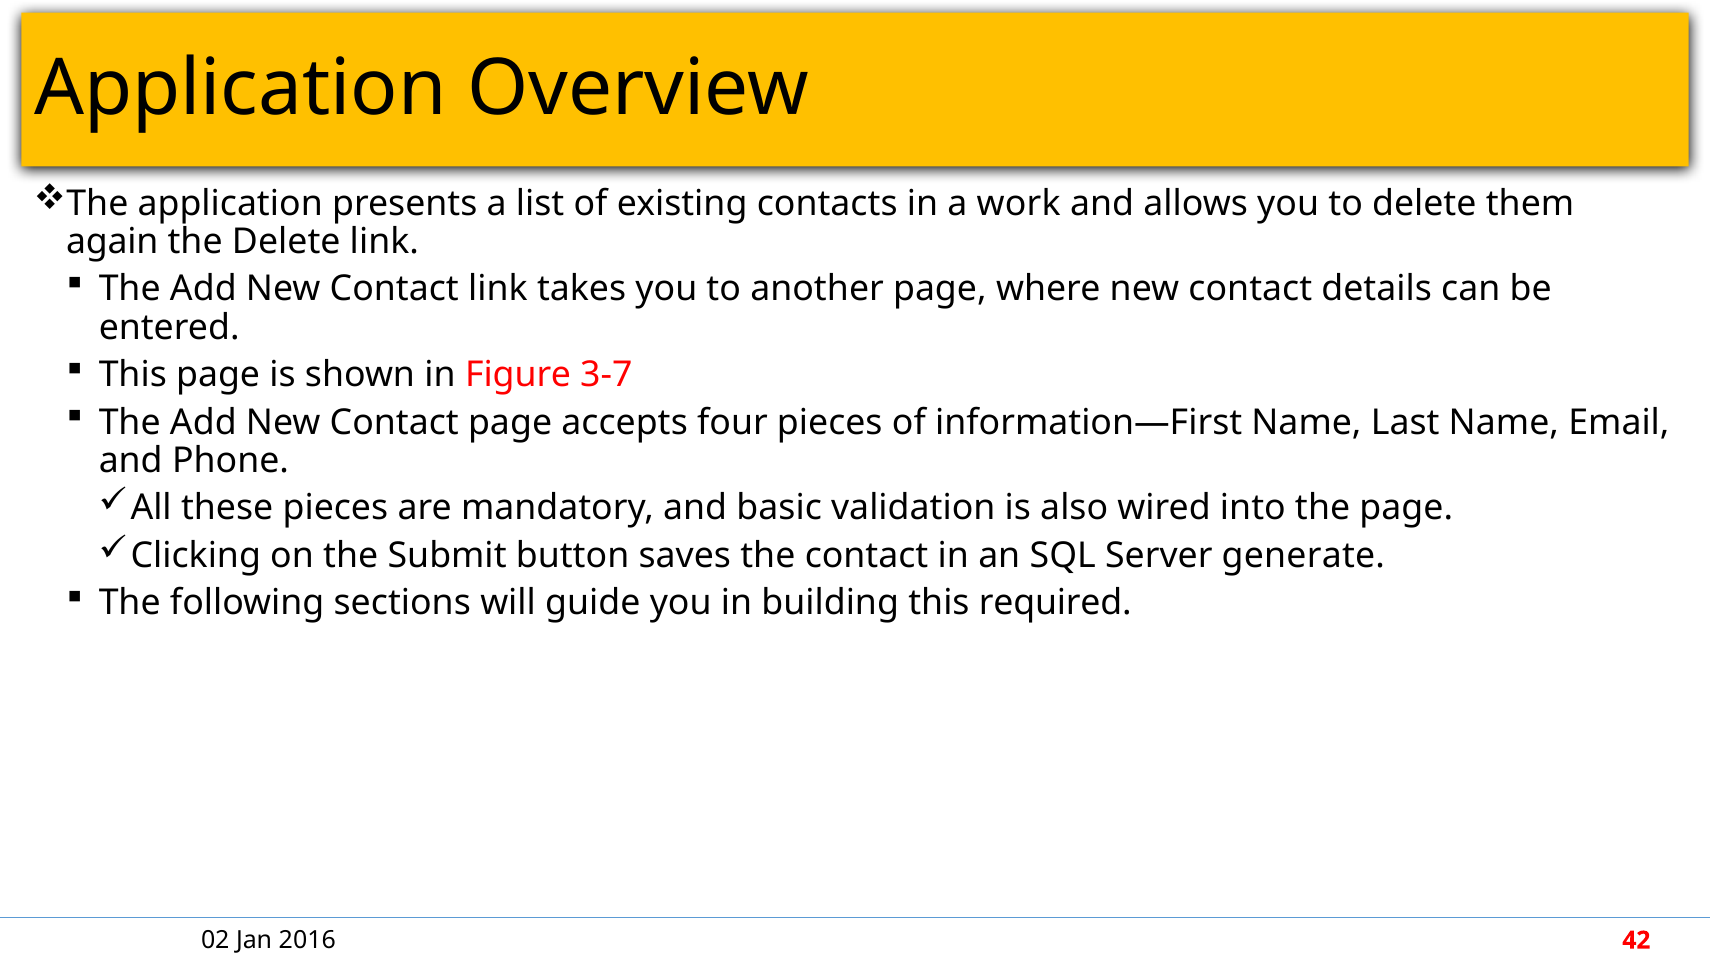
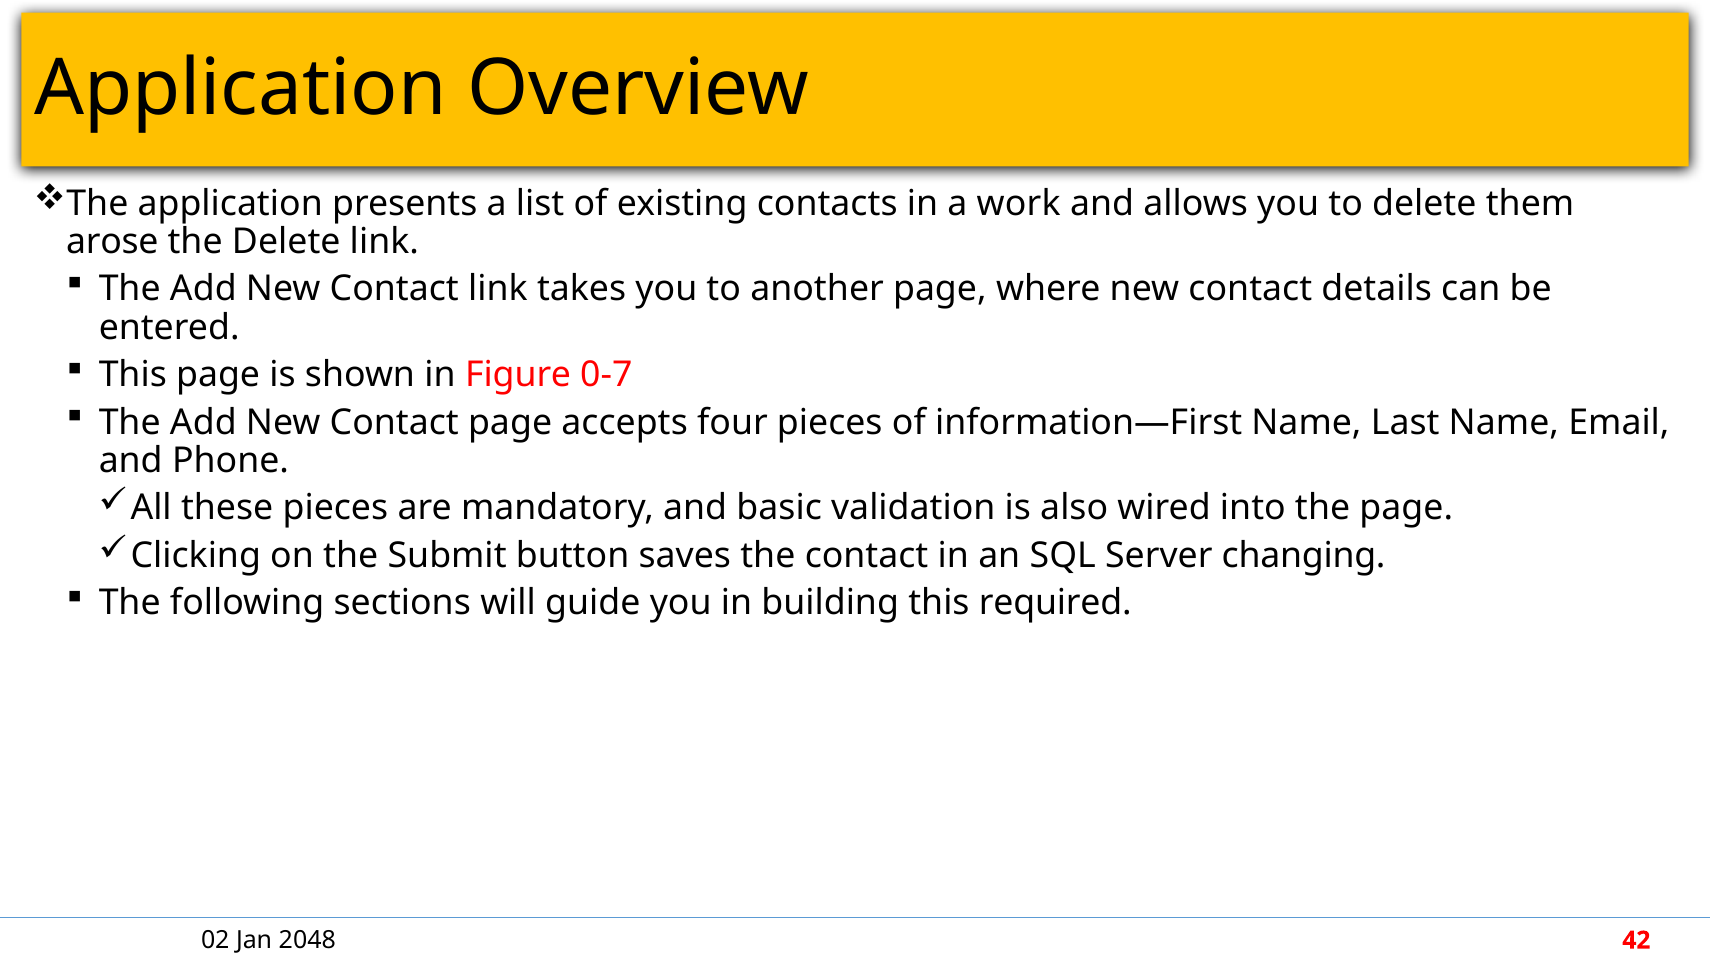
again: again -> arose
3-7: 3-7 -> 0-7
generate: generate -> changing
2016: 2016 -> 2048
